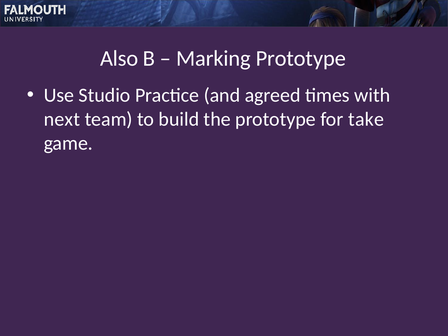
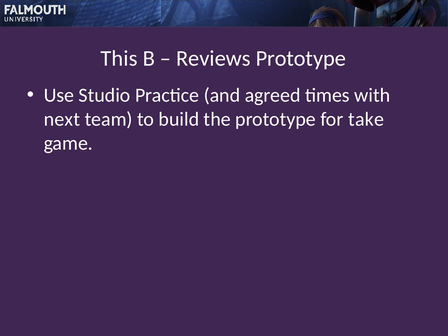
Also: Also -> This
Marking: Marking -> Reviews
